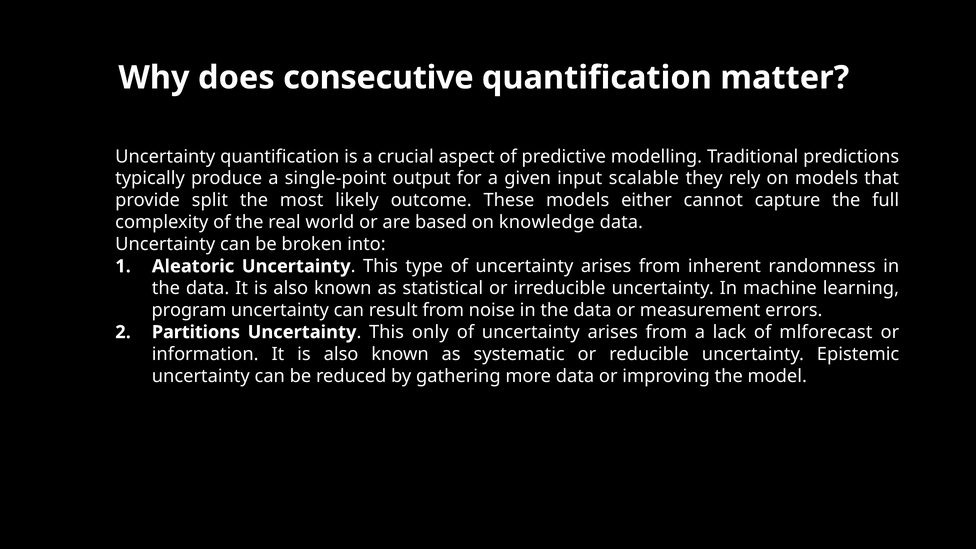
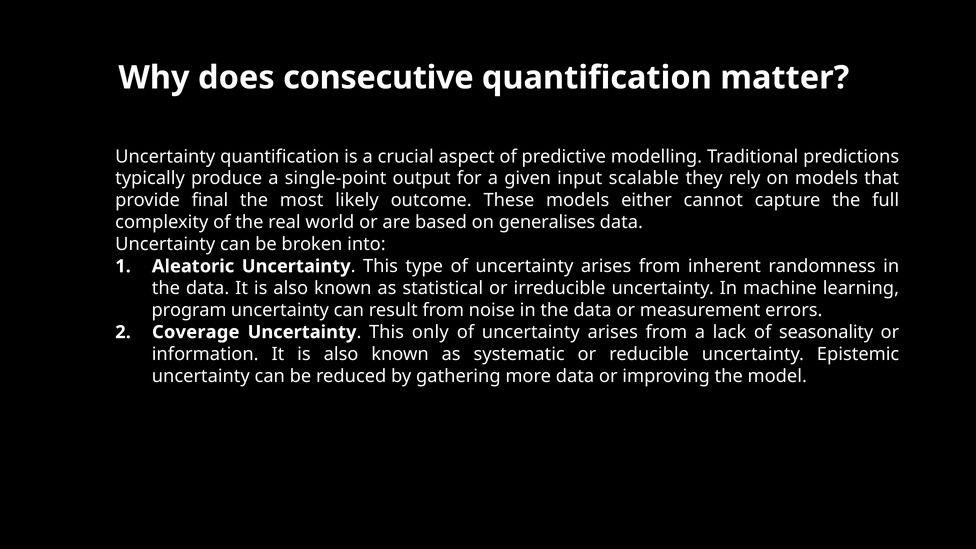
split: split -> final
knowledge: knowledge -> generalises
Partitions: Partitions -> Coverage
mlforecast: mlforecast -> seasonality
